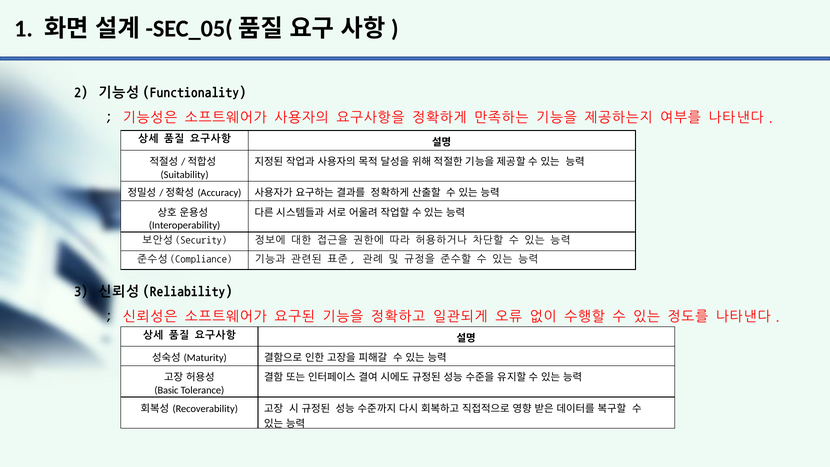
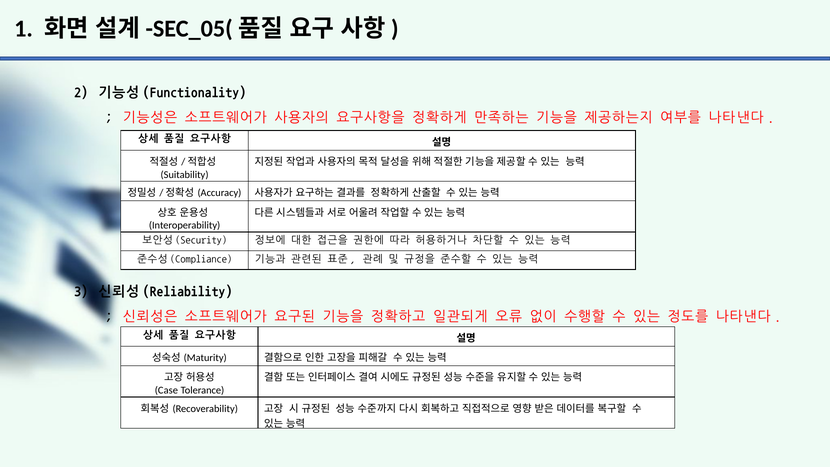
Basic: Basic -> Case
